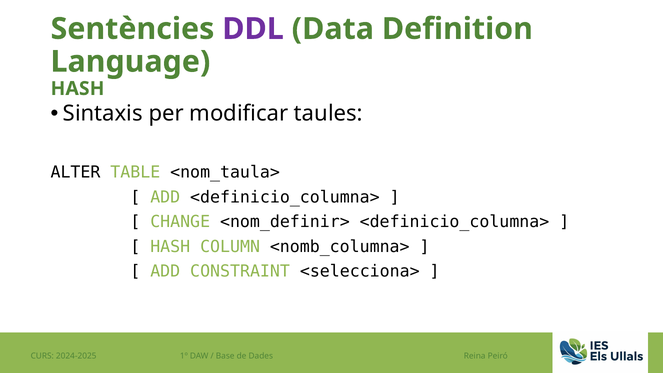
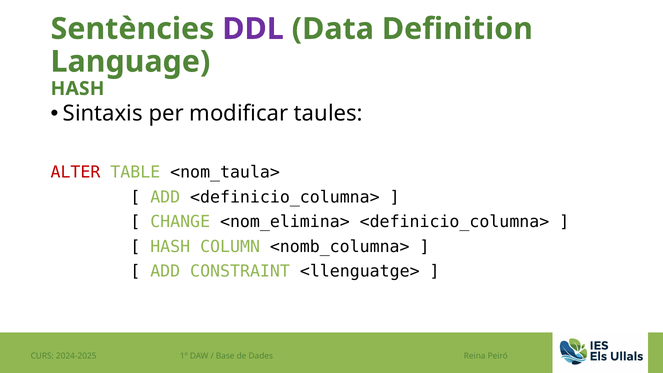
ALTER colour: black -> red
<nom_definir>: <nom_definir> -> <nom_elimina>
<selecciona>: <selecciona> -> <llenguatge>
